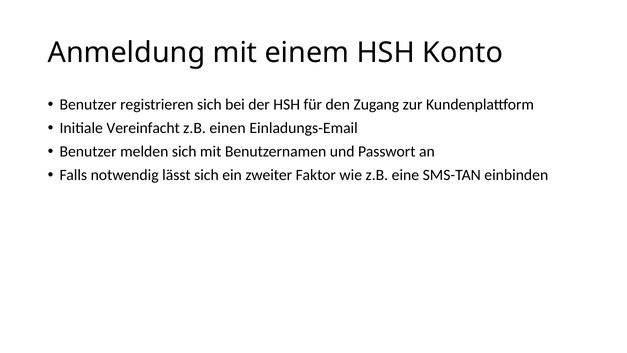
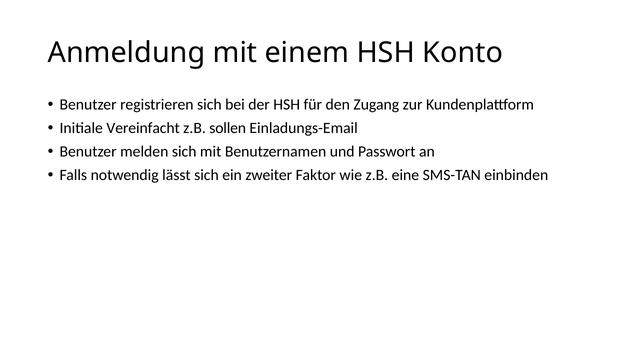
einen: einen -> sollen
